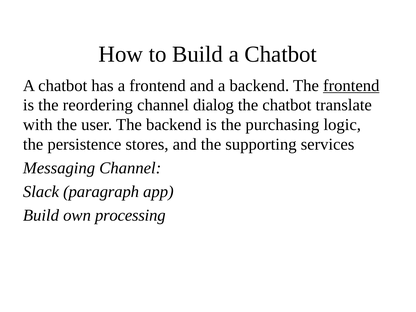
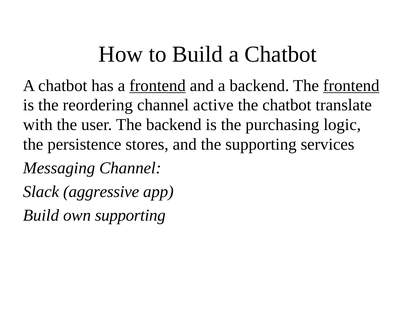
frontend at (157, 86) underline: none -> present
dialog: dialog -> active
paragraph: paragraph -> aggressive
own processing: processing -> supporting
